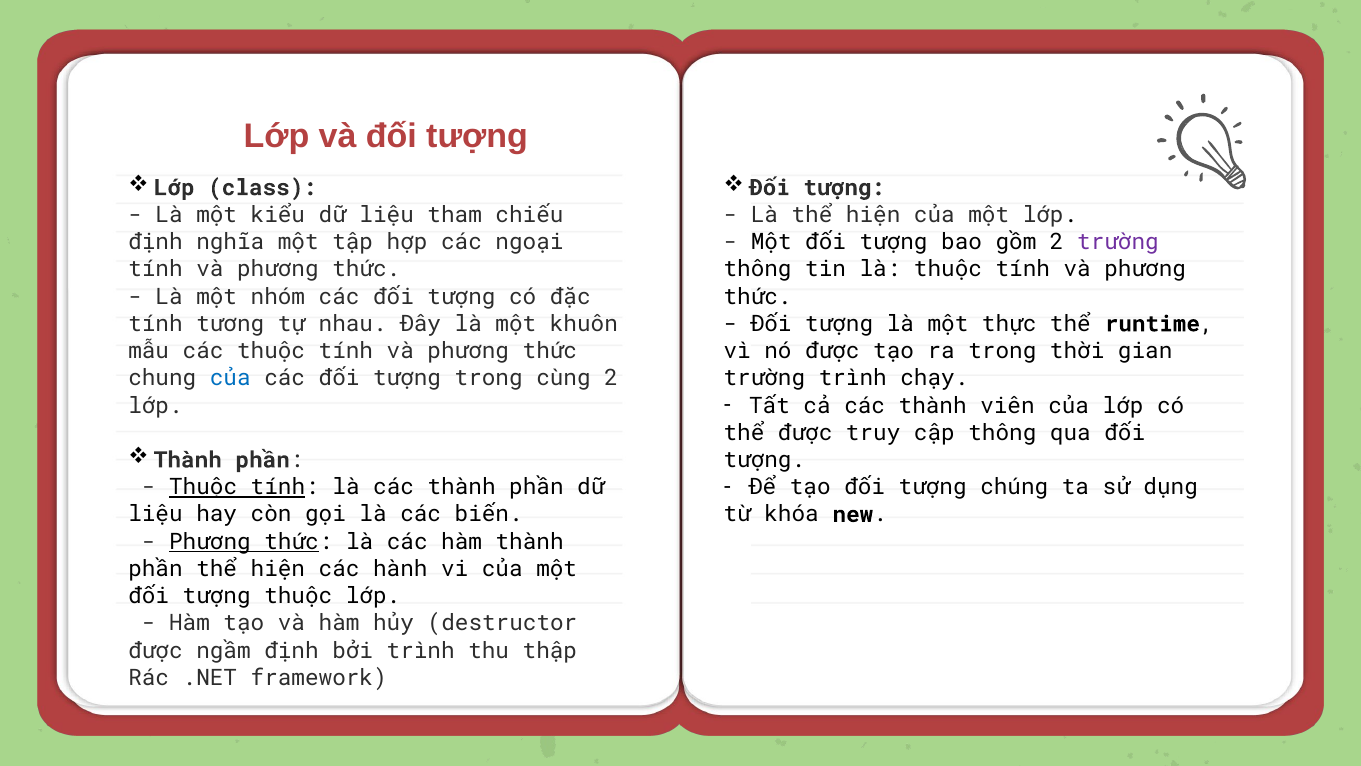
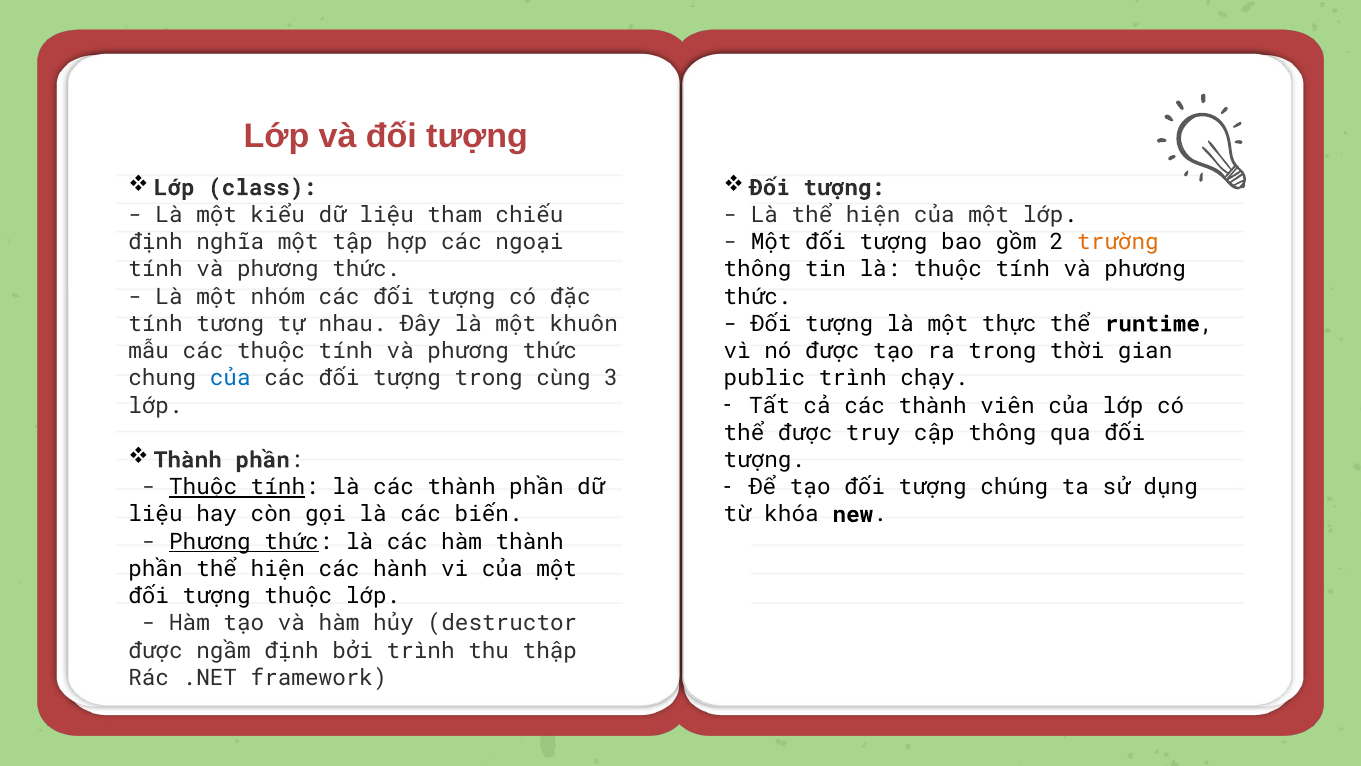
trường at (1118, 242) colour: purple -> orange
cùng 2: 2 -> 3
trường at (764, 378): trường -> public
